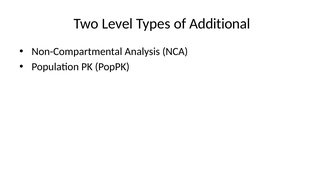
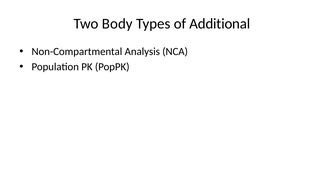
Level: Level -> Body
